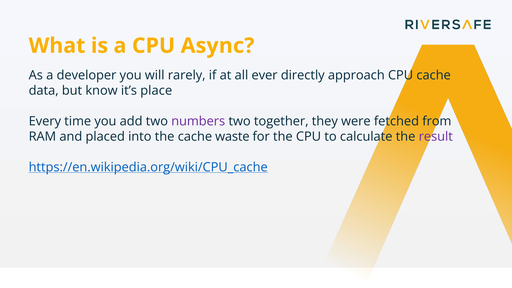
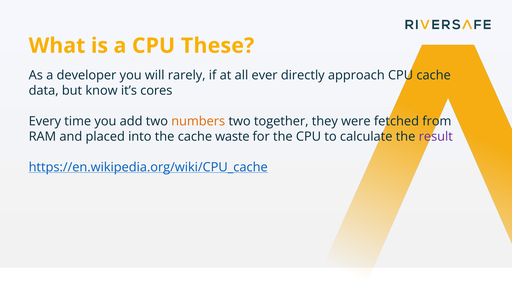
Async: Async -> These
place: place -> cores
numbers colour: purple -> orange
